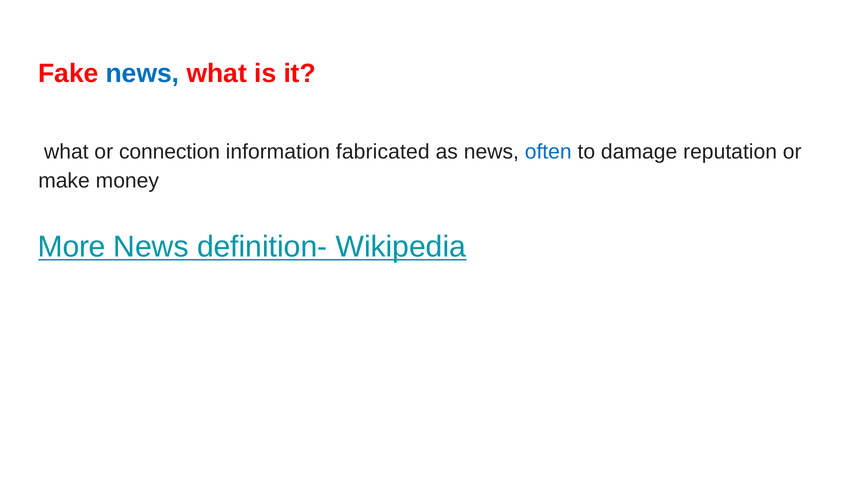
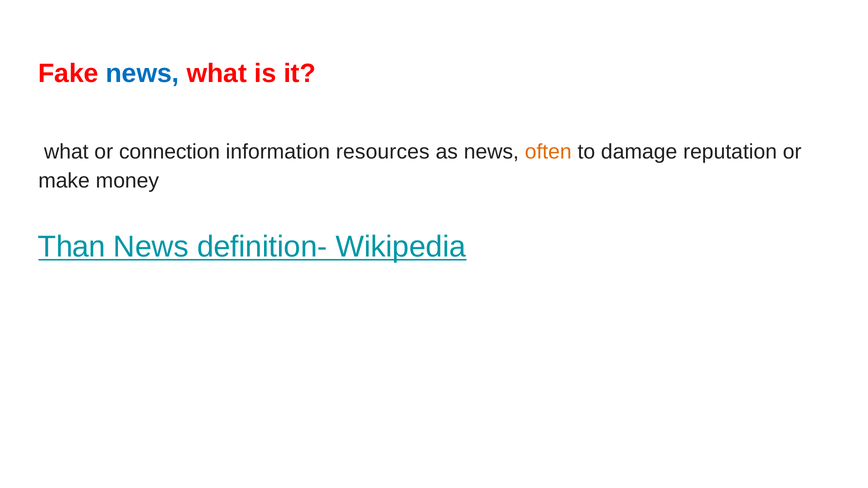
fabricated: fabricated -> resources
often colour: blue -> orange
More: More -> Than
